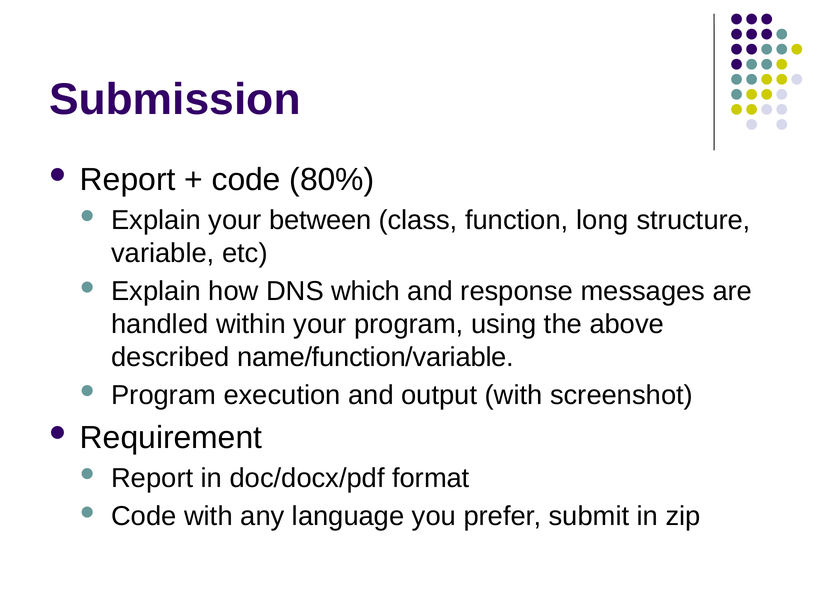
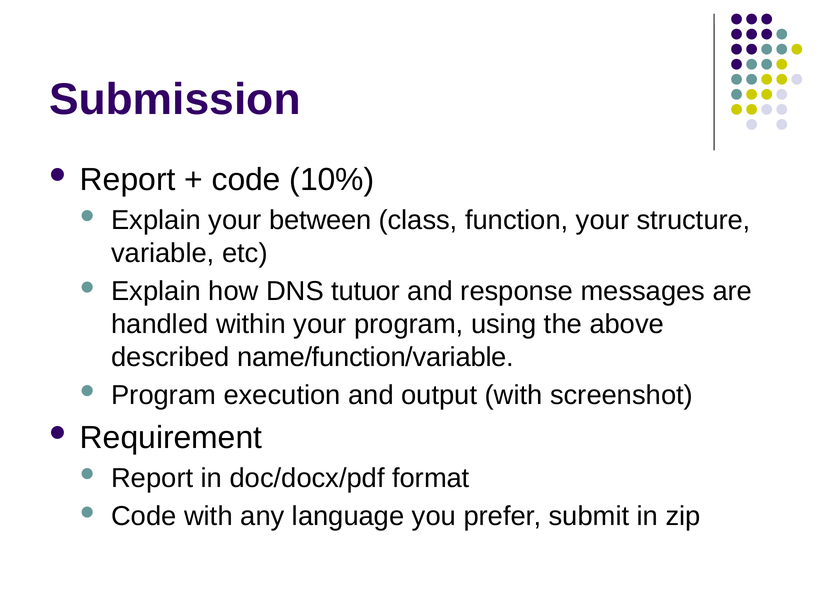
80%: 80% -> 10%
function long: long -> your
which: which -> tutuor
